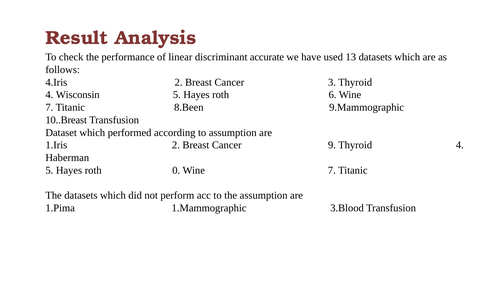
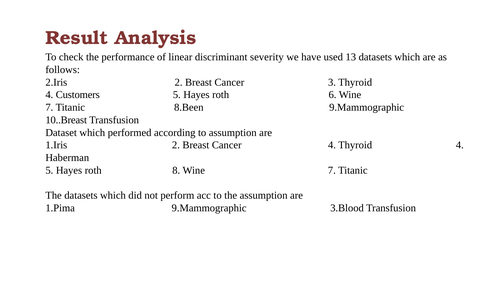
accurate: accurate -> severity
4.Iris: 4.Iris -> 2.Iris
Wisconsin: Wisconsin -> Customers
Cancer 9: 9 -> 4
0: 0 -> 8
1.Pima 1.Mammographic: 1.Mammographic -> 9.Mammographic
